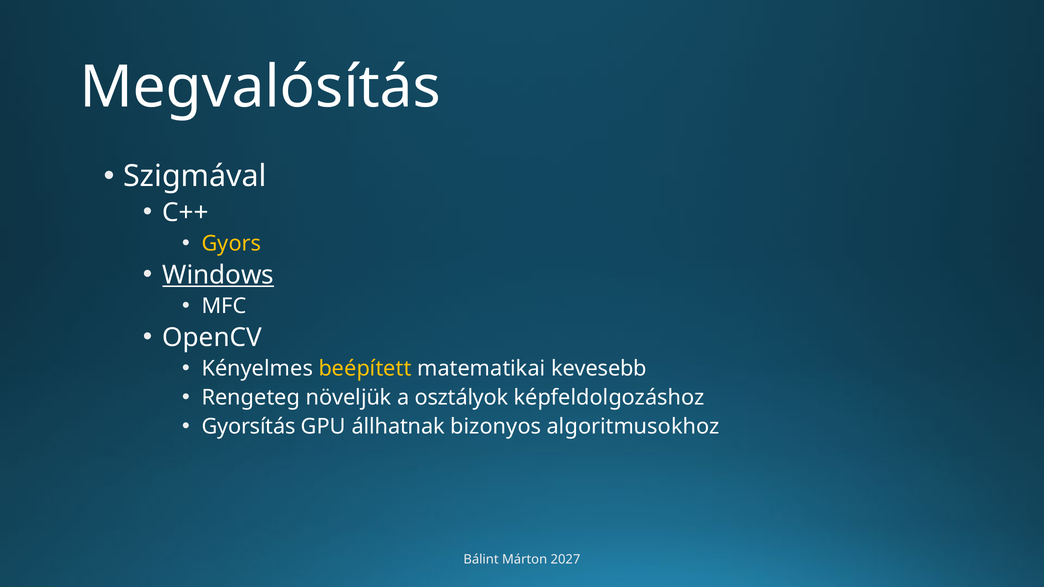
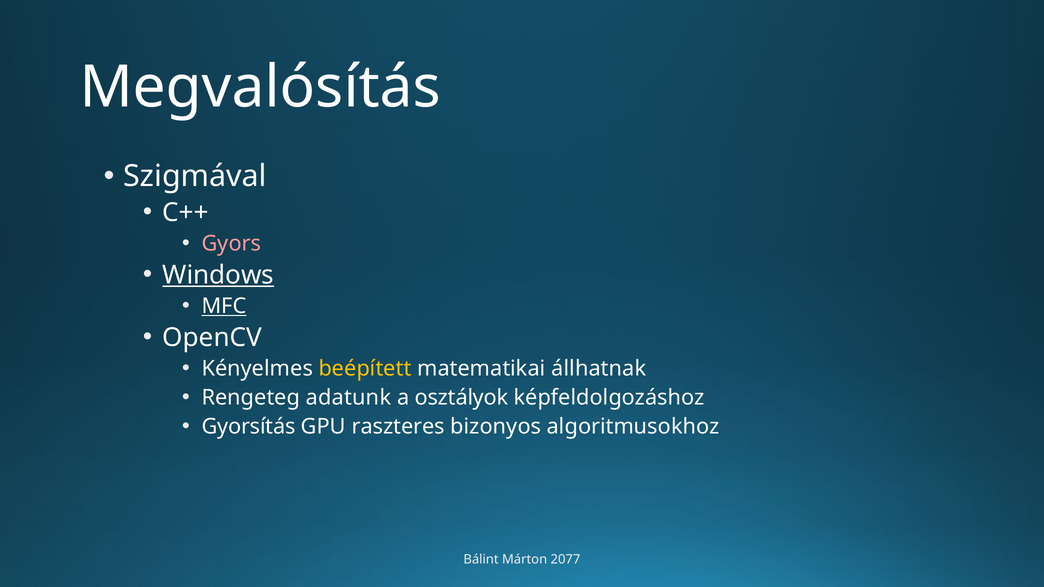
Gyors colour: yellow -> pink
MFC underline: none -> present
kevesebb: kevesebb -> állhatnak
növeljük: növeljük -> adatunk
állhatnak: állhatnak -> raszteres
2027: 2027 -> 2077
